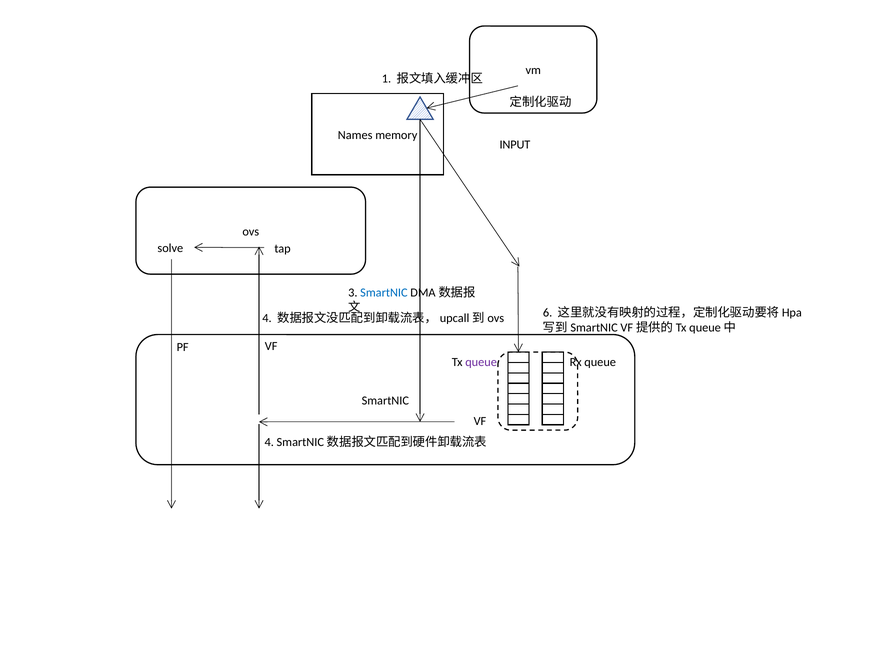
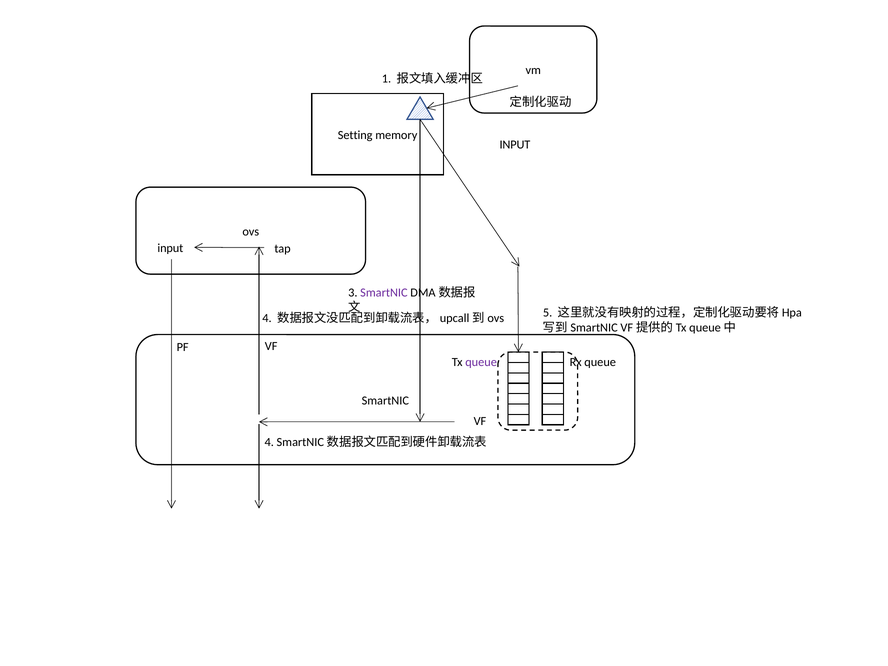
Names: Names -> Setting
solve at (170, 248): solve -> input
SmartNIC at (384, 292) colour: blue -> purple
6: 6 -> 5
